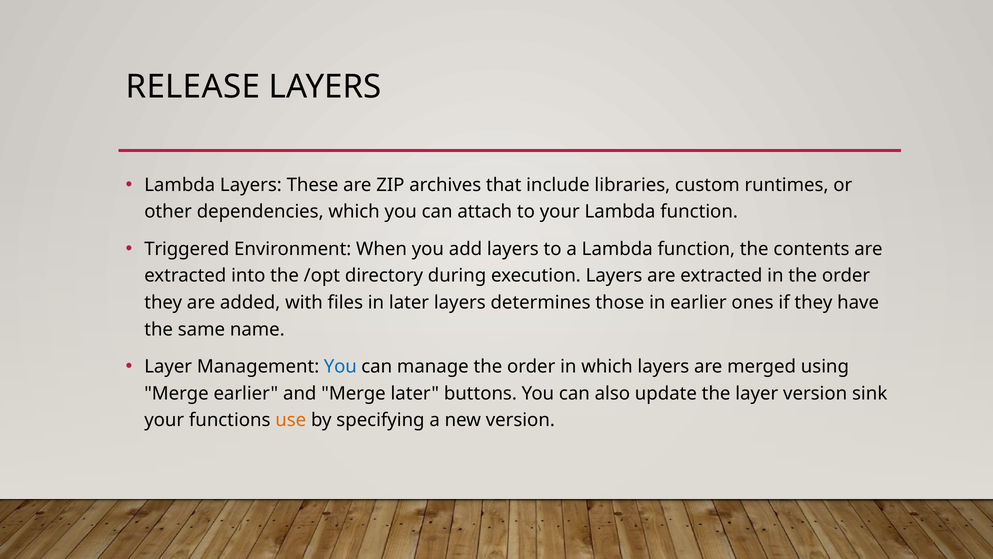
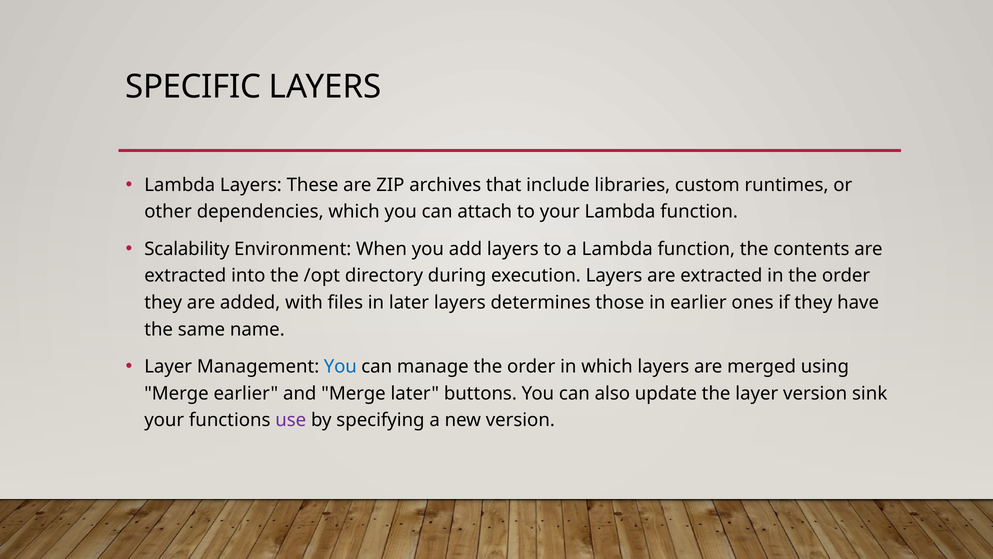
RELEASE: RELEASE -> SPECIFIC
Triggered: Triggered -> Scalability
use colour: orange -> purple
